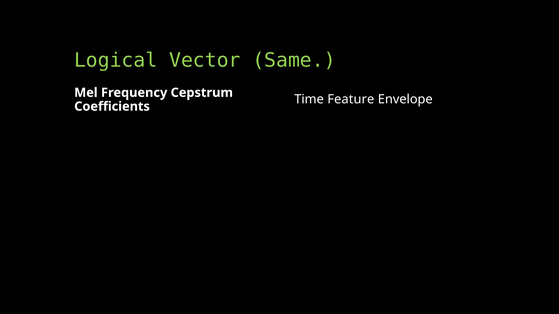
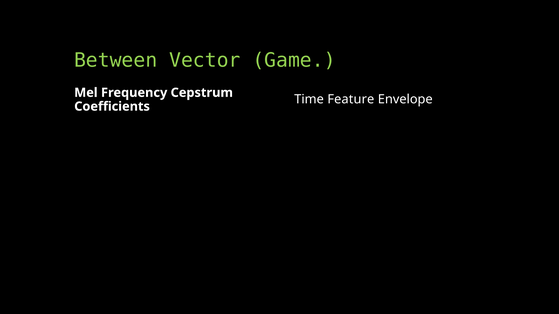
Logical: Logical -> Between
Same: Same -> Game
